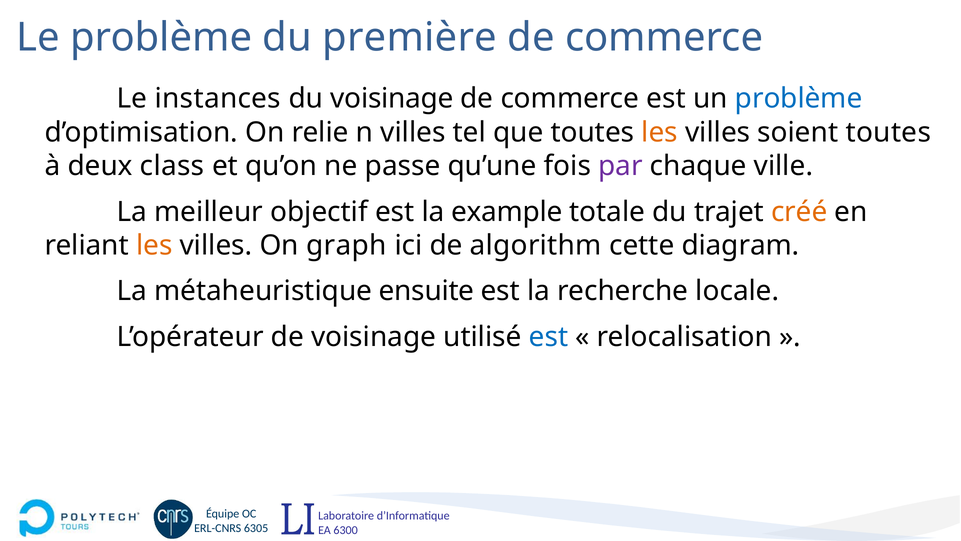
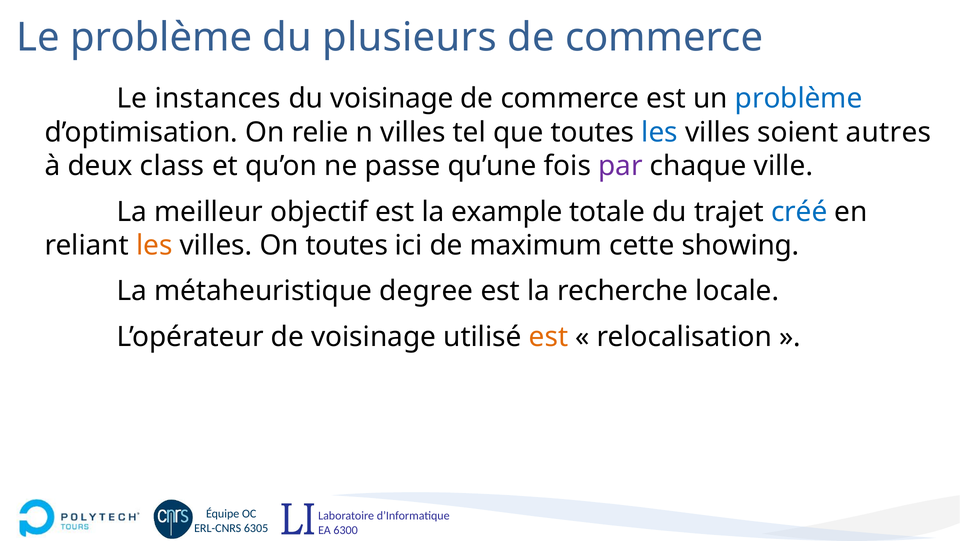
première: première -> plusieurs
les at (660, 132) colour: orange -> blue
soient toutes: toutes -> autres
créé colour: orange -> blue
On graph: graph -> toutes
algorithm: algorithm -> maximum
diagram: diagram -> showing
ensuite: ensuite -> degree
est at (548, 337) colour: blue -> orange
